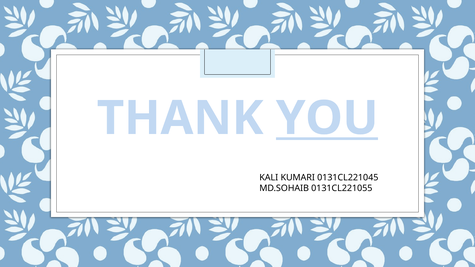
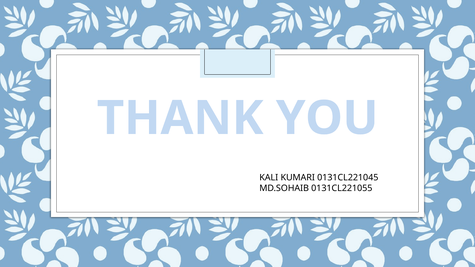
YOU underline: present -> none
